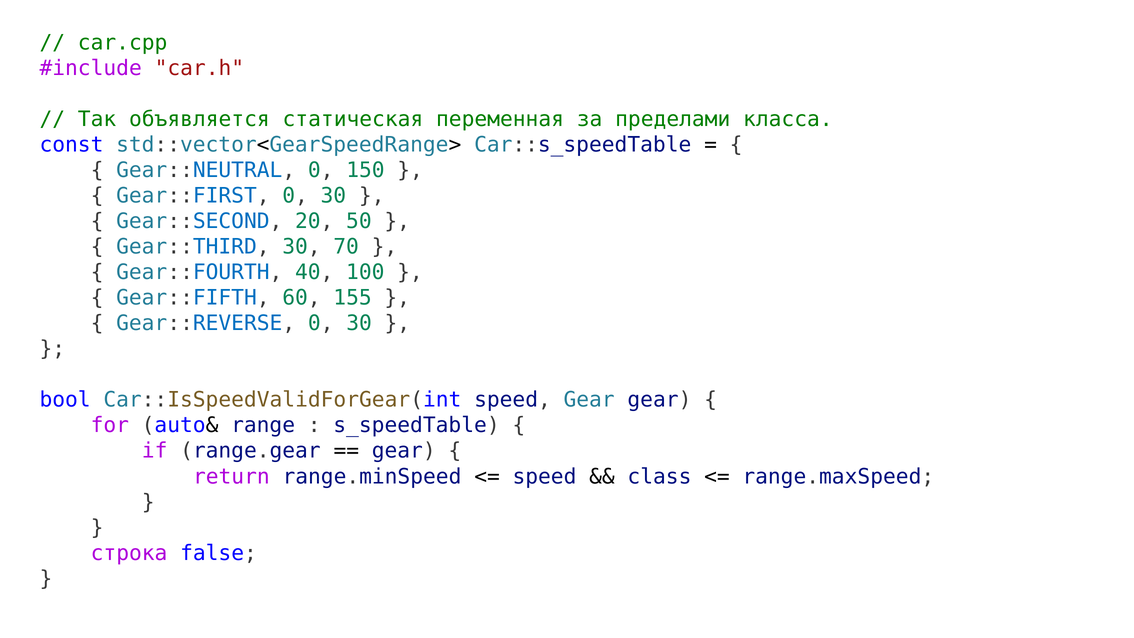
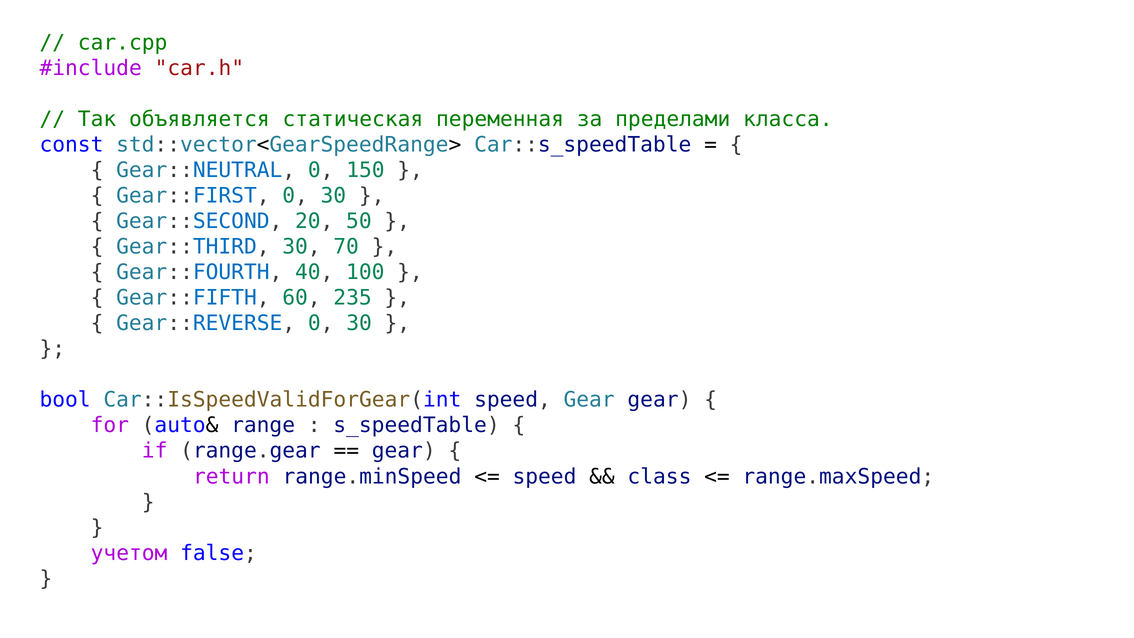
155: 155 -> 235
строка: строка -> учетом
